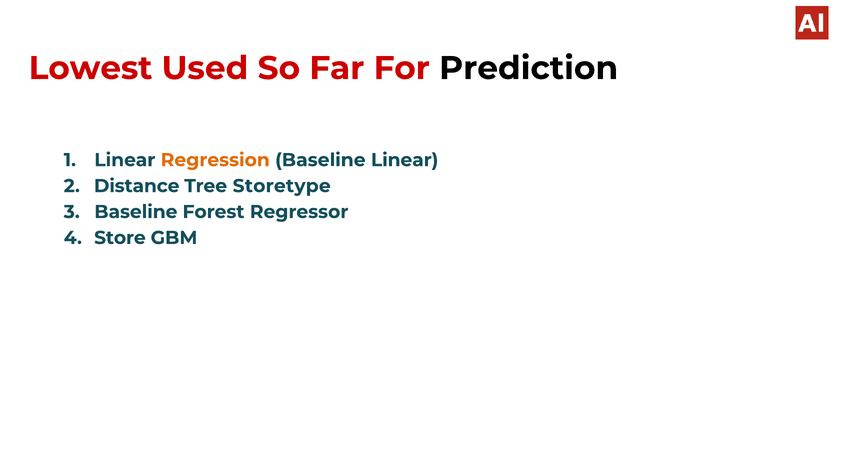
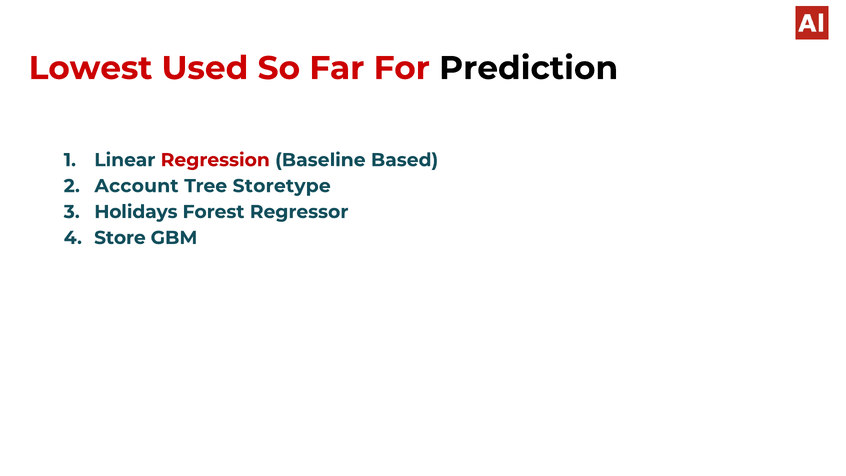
Regression colour: orange -> red
Baseline Linear: Linear -> Based
Distance: Distance -> Account
Baseline at (136, 212): Baseline -> Holidays
